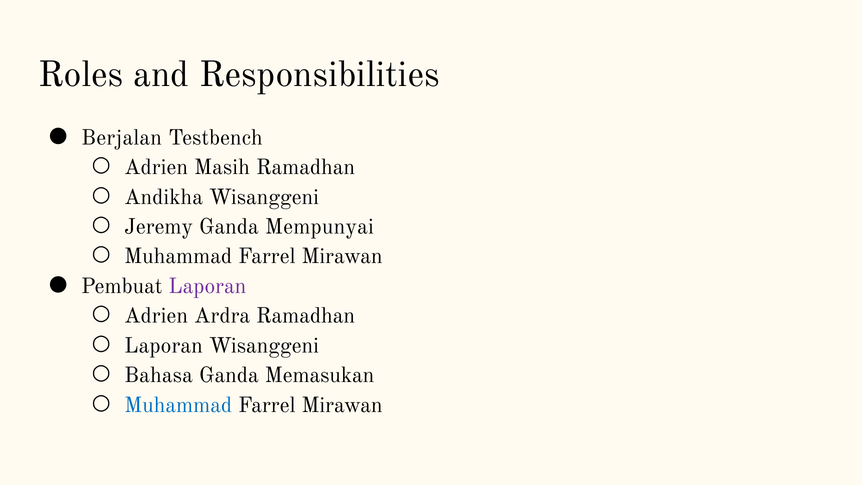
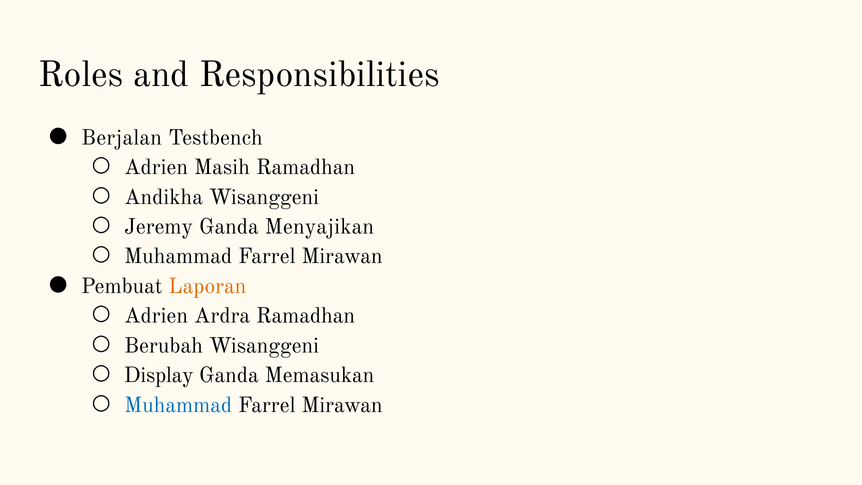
Mempunyai: Mempunyai -> Menyajikan
Laporan at (207, 286) colour: purple -> orange
Laporan at (164, 345): Laporan -> Berubah
Bahasa: Bahasa -> Display
